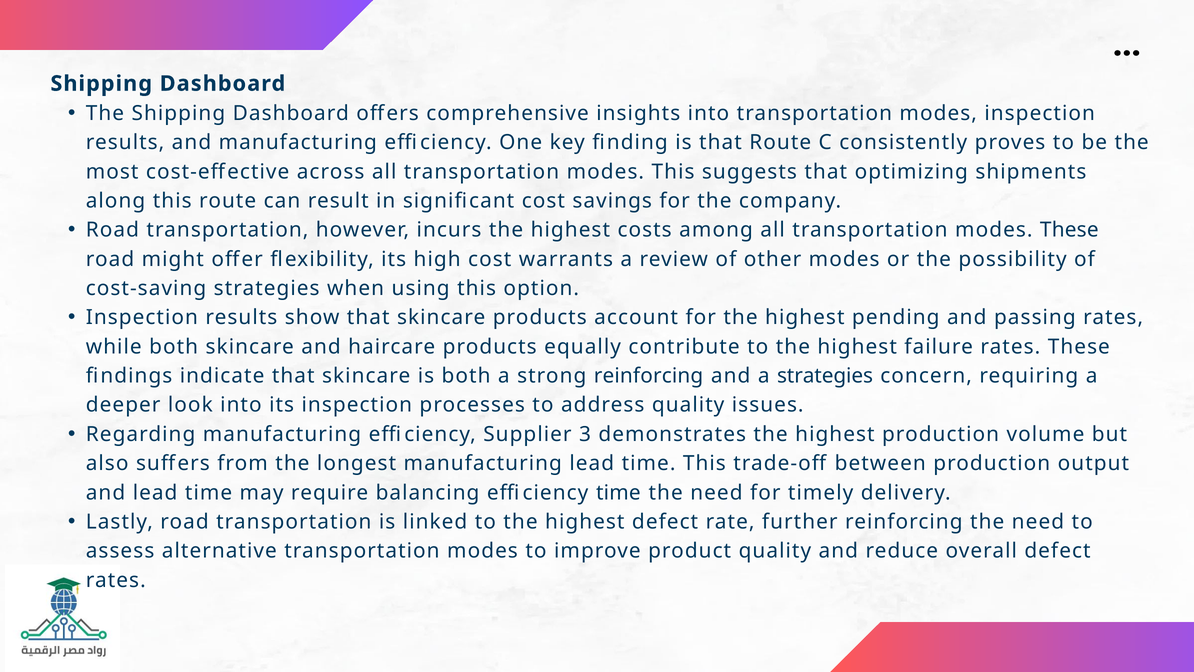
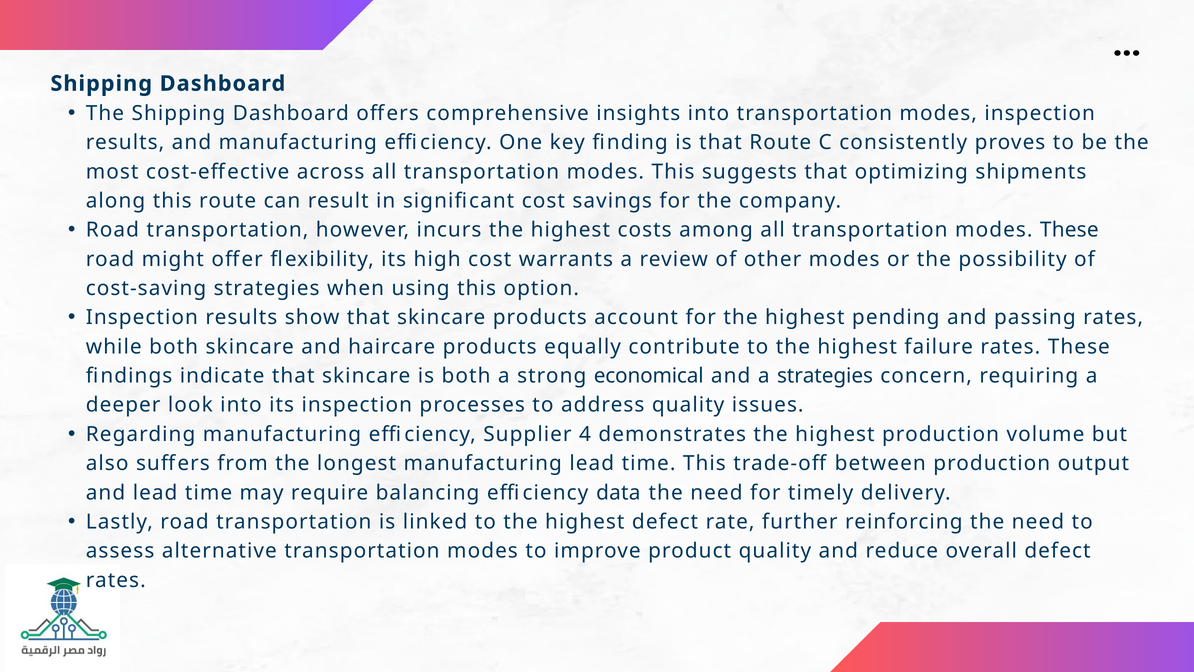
strong reinforcing: reinforcing -> economical
3: 3 -> 4
efficiency time: time -> data
